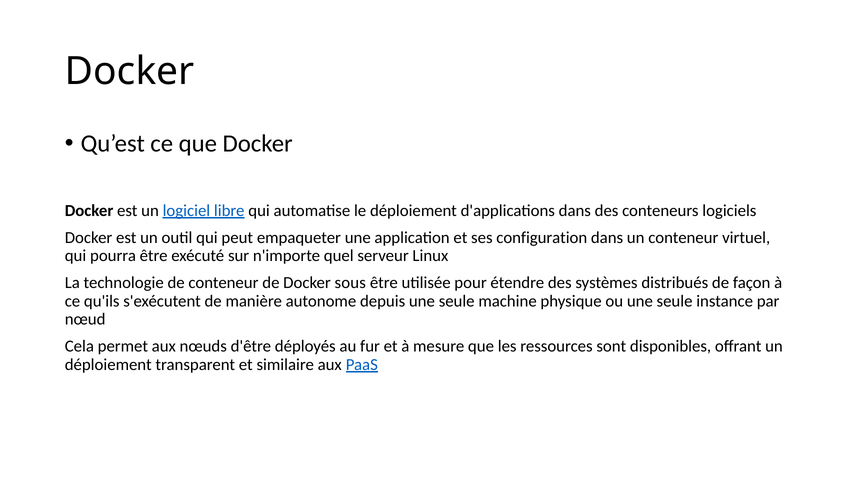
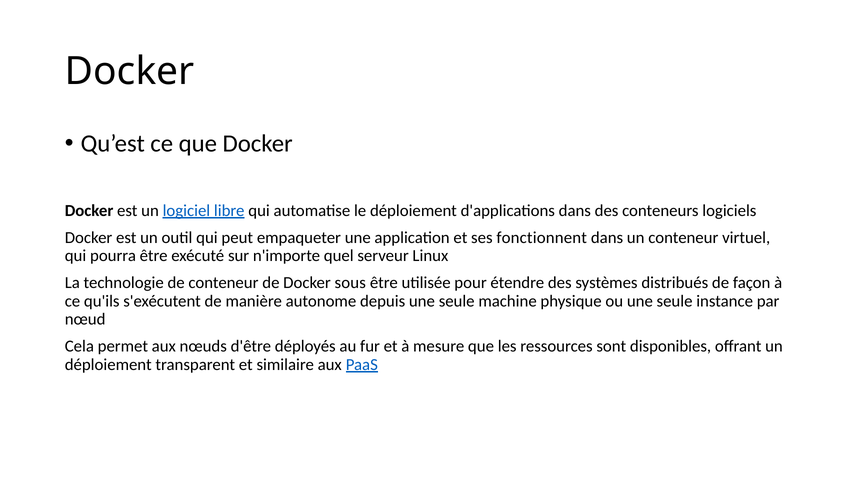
configuration: configuration -> fonctionnent
